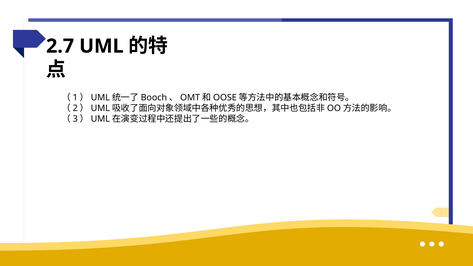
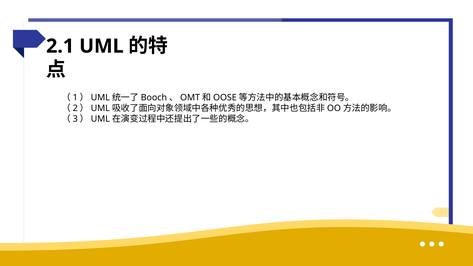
2.7: 2.7 -> 2.1
